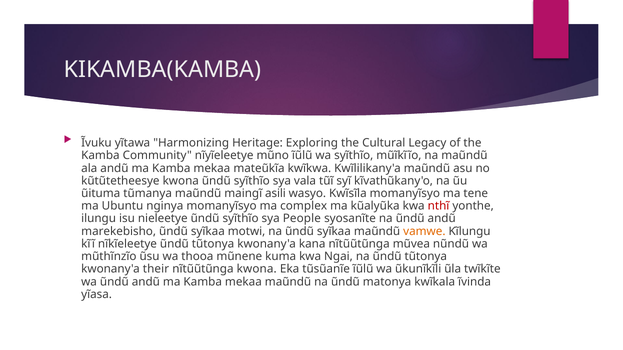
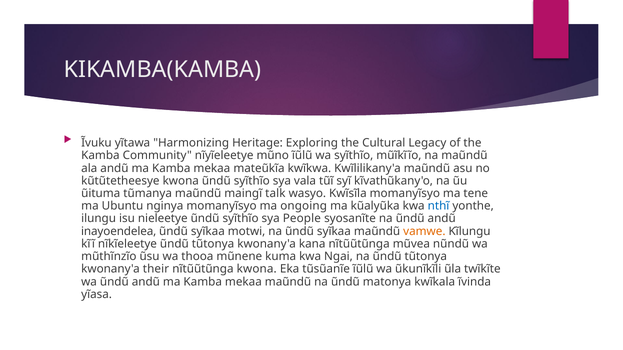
asili: asili -> talk
complex: complex -> ongoing
nthĩ colour: red -> blue
marekebisho: marekebisho -> inayoendelea
